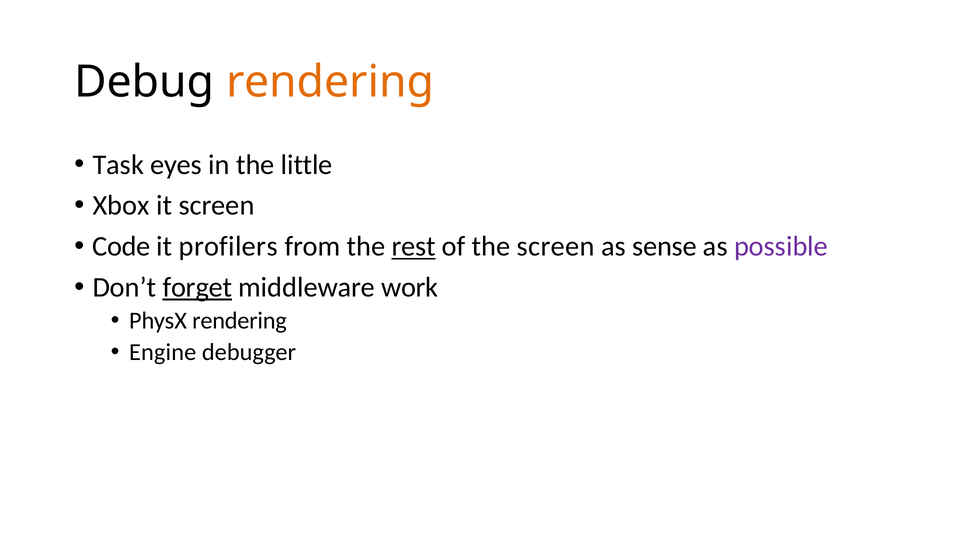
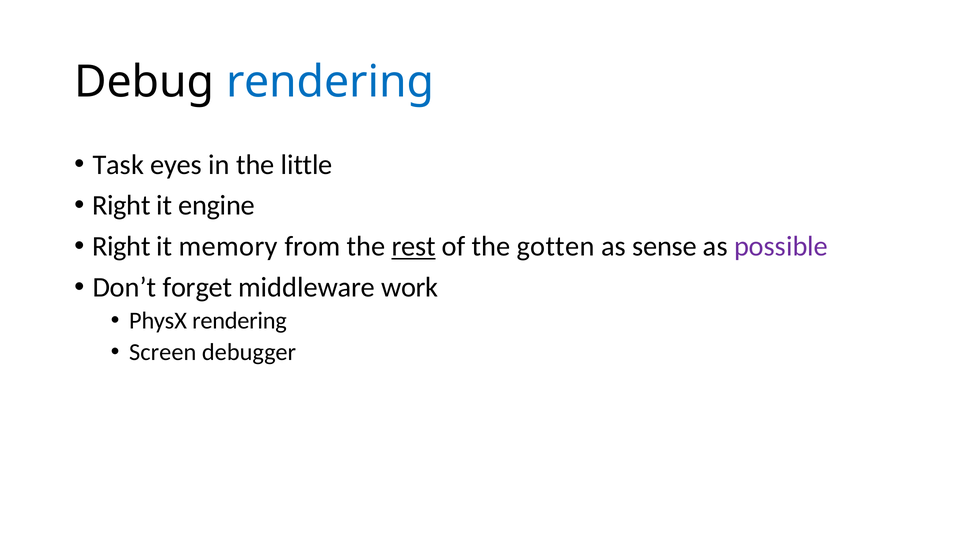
rendering at (330, 82) colour: orange -> blue
Xbox at (121, 206): Xbox -> Right
it screen: screen -> engine
Code at (121, 246): Code -> Right
profilers: profilers -> memory
the screen: screen -> gotten
forget underline: present -> none
Engine: Engine -> Screen
